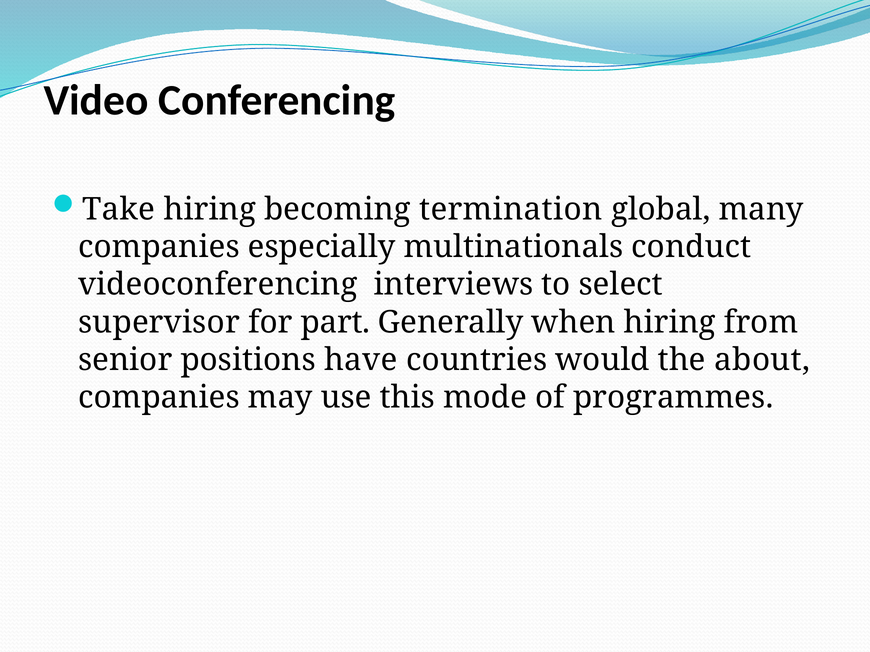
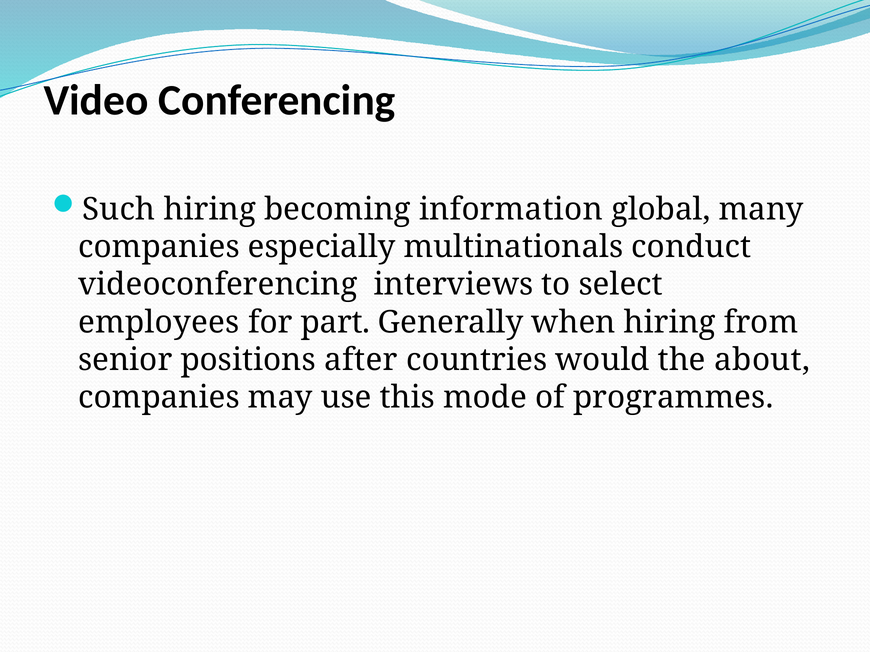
Take: Take -> Such
termination: termination -> information
supervisor: supervisor -> employees
have: have -> after
